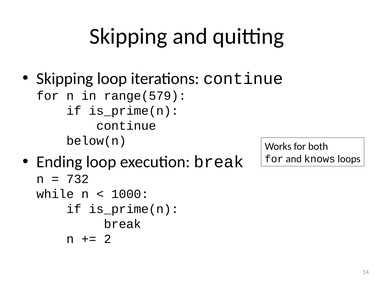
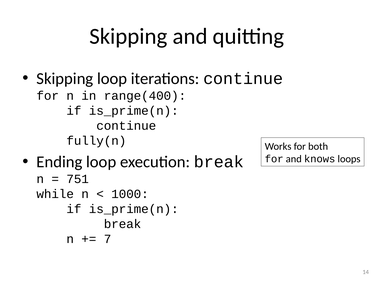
range(579: range(579 -> range(400
below(n: below(n -> fully(n
732: 732 -> 751
2: 2 -> 7
